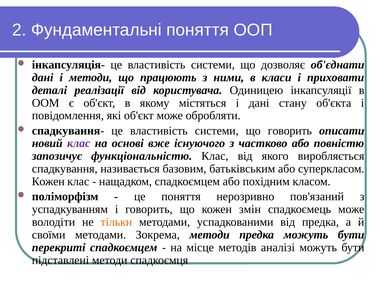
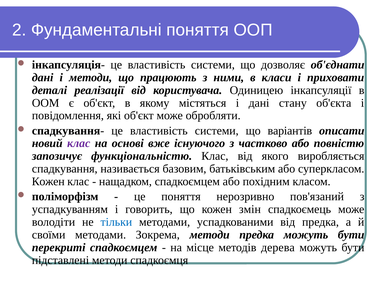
що говорить: говорить -> варіантів
тільки colour: orange -> blue
аналізі: аналізі -> дерева
